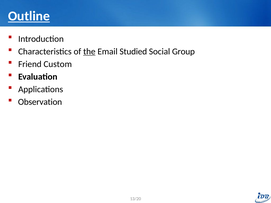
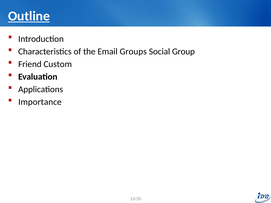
the underline: present -> none
Studied: Studied -> Groups
Observation: Observation -> Importance
